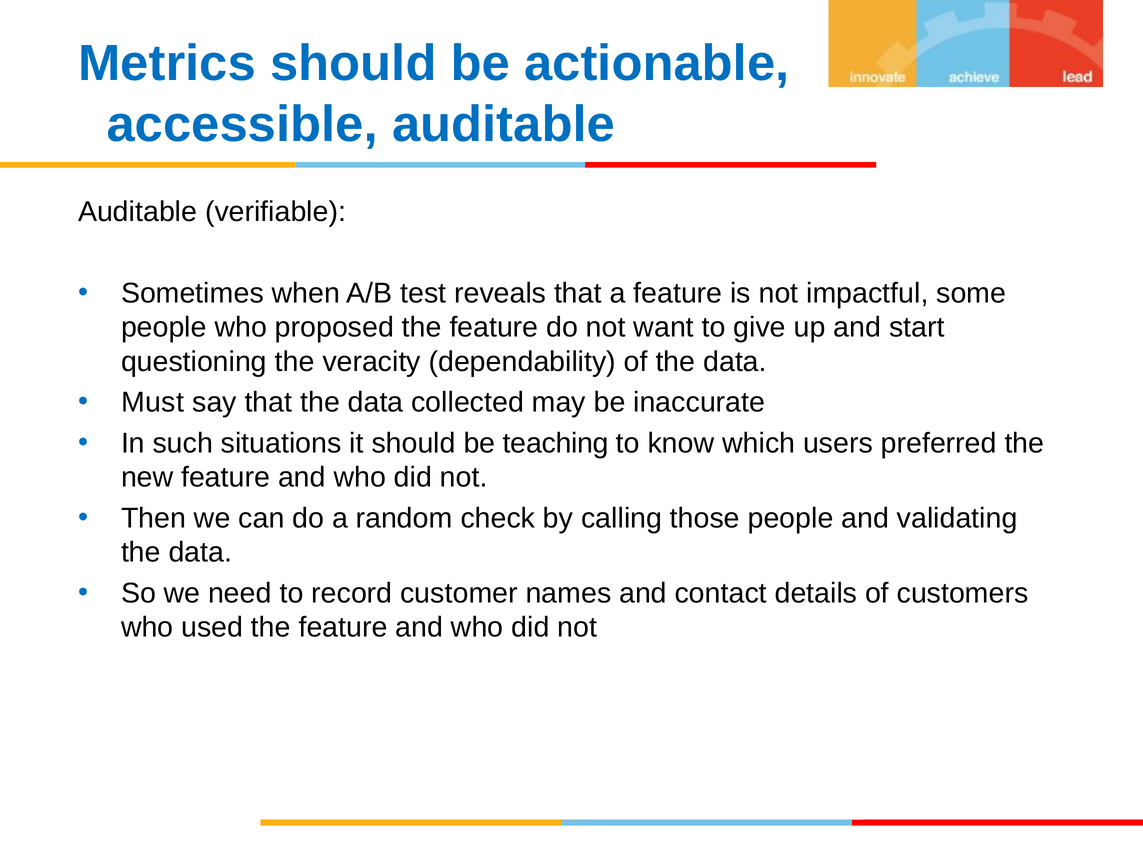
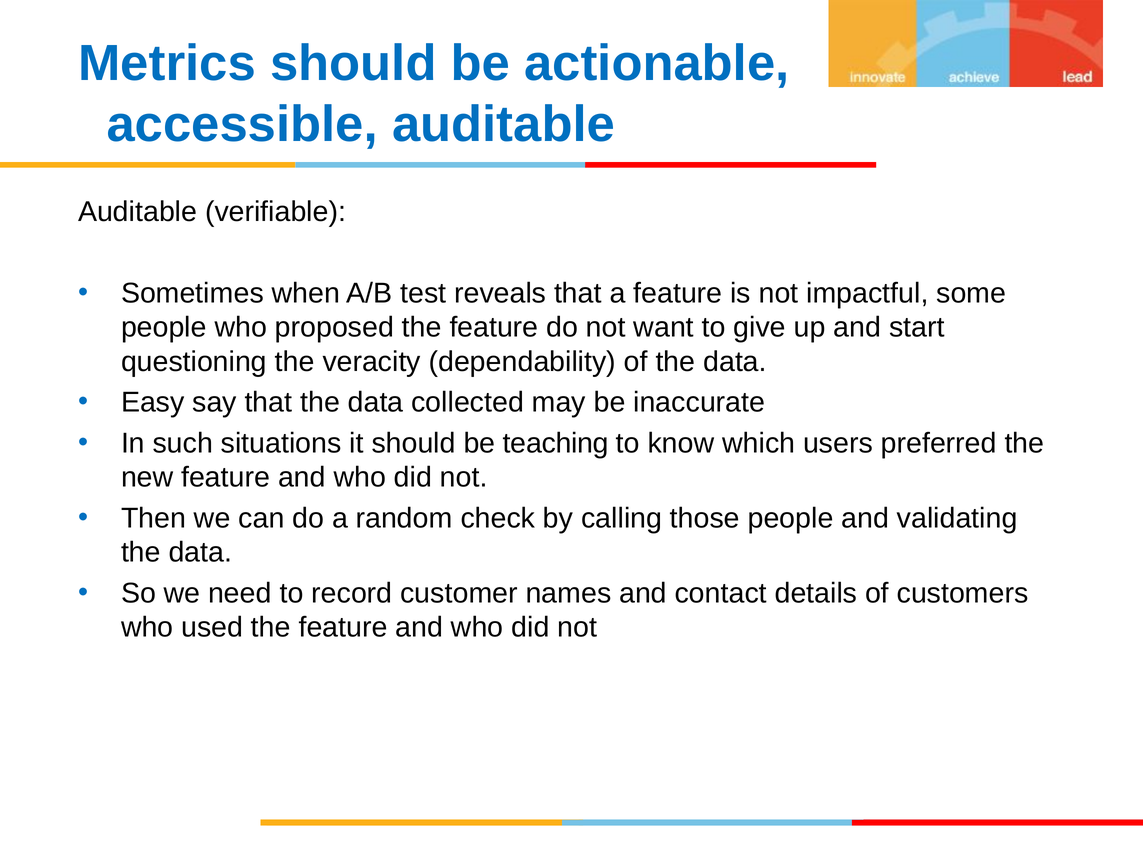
Must: Must -> Easy
